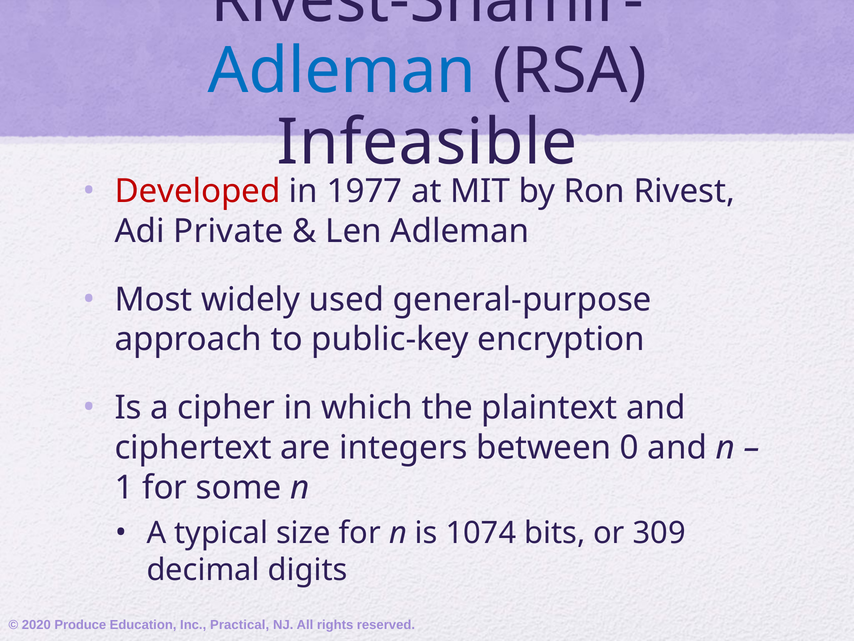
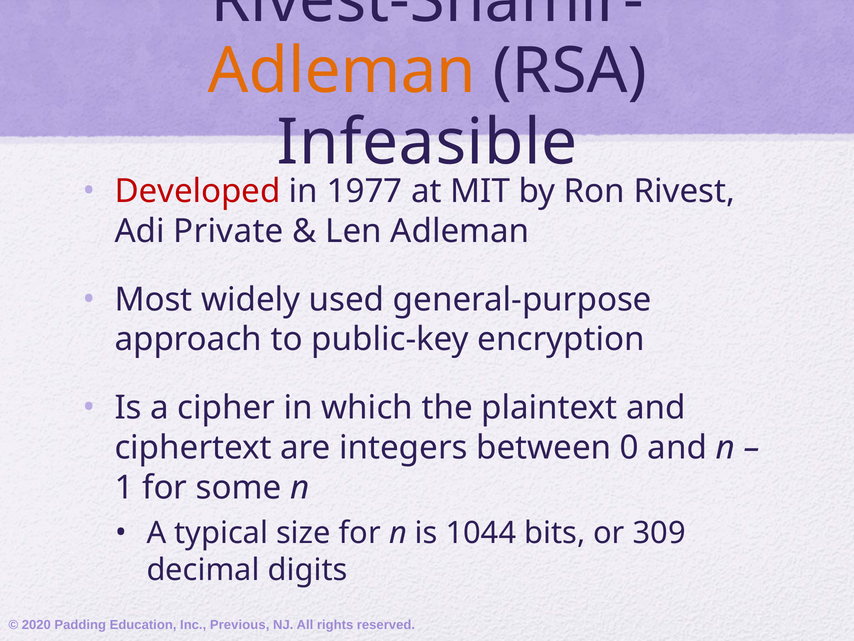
Adleman at (342, 71) colour: blue -> orange
1074: 1074 -> 1044
Produce: Produce -> Padding
Practical: Practical -> Previous
